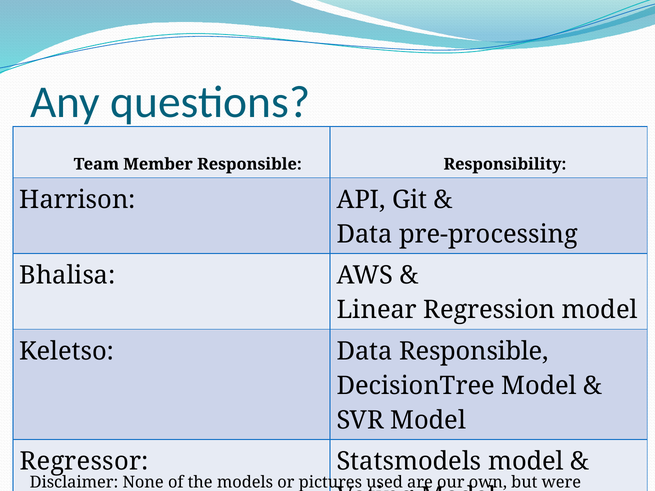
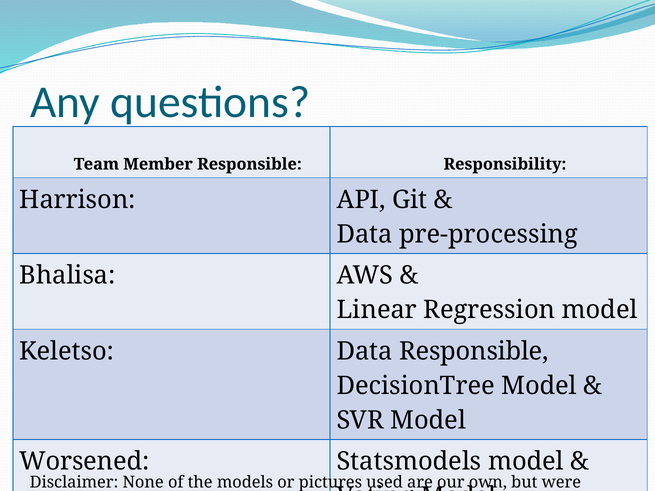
Regressor: Regressor -> Worsened
